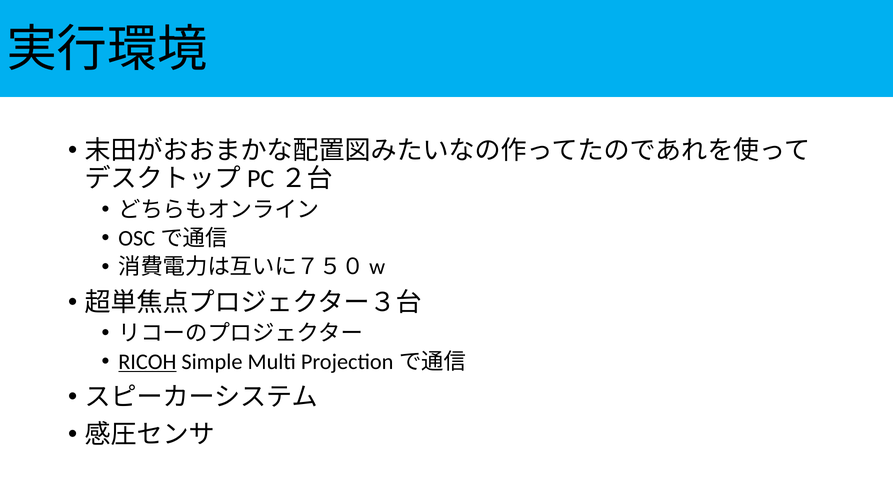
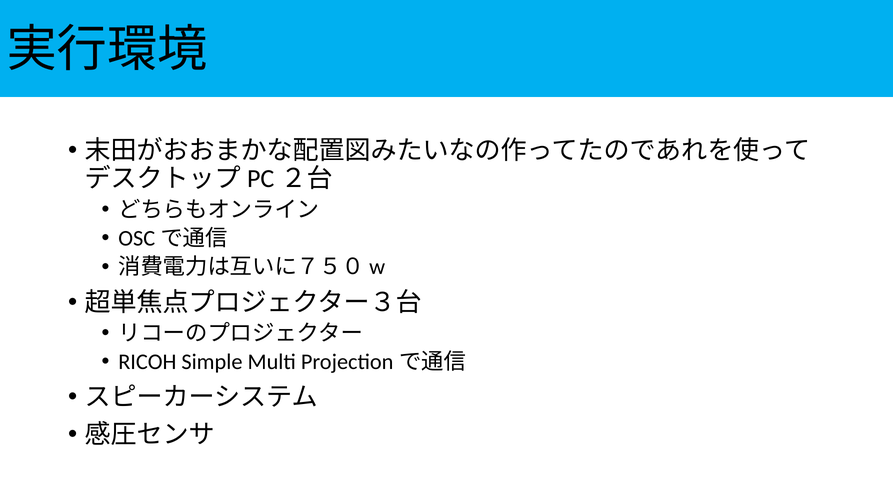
RICOH underline: present -> none
